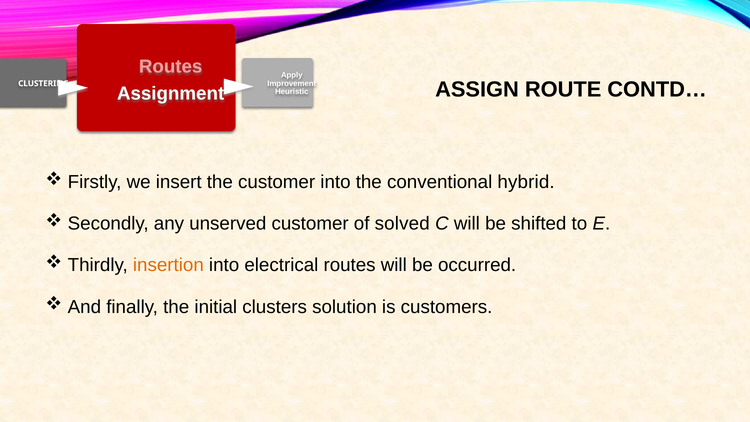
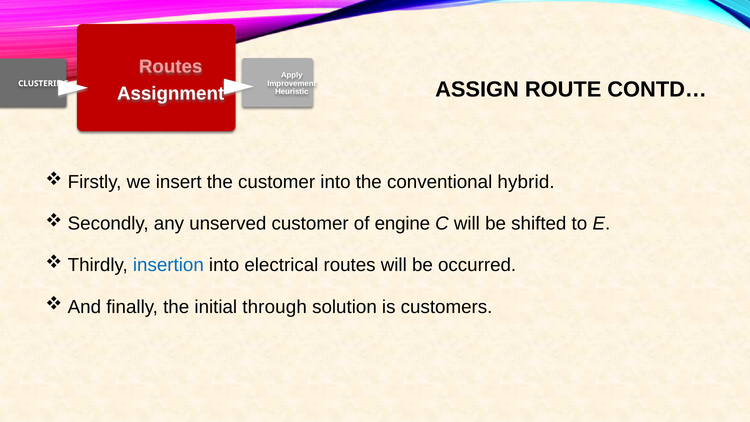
solved: solved -> engine
insertion colour: orange -> blue
clusters: clusters -> through
